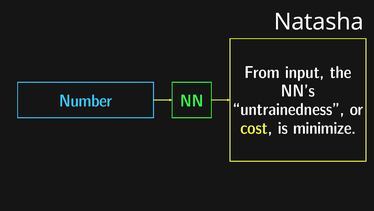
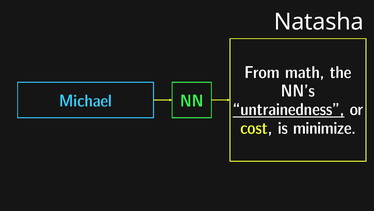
input: input -> math
Number: Number -> Michael
untrainedness underline: none -> present
